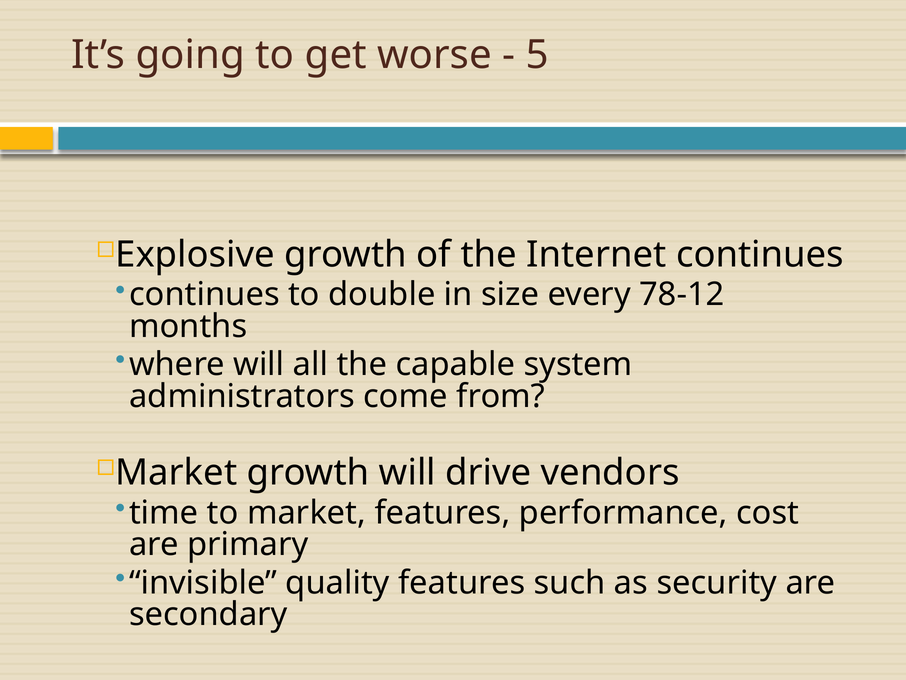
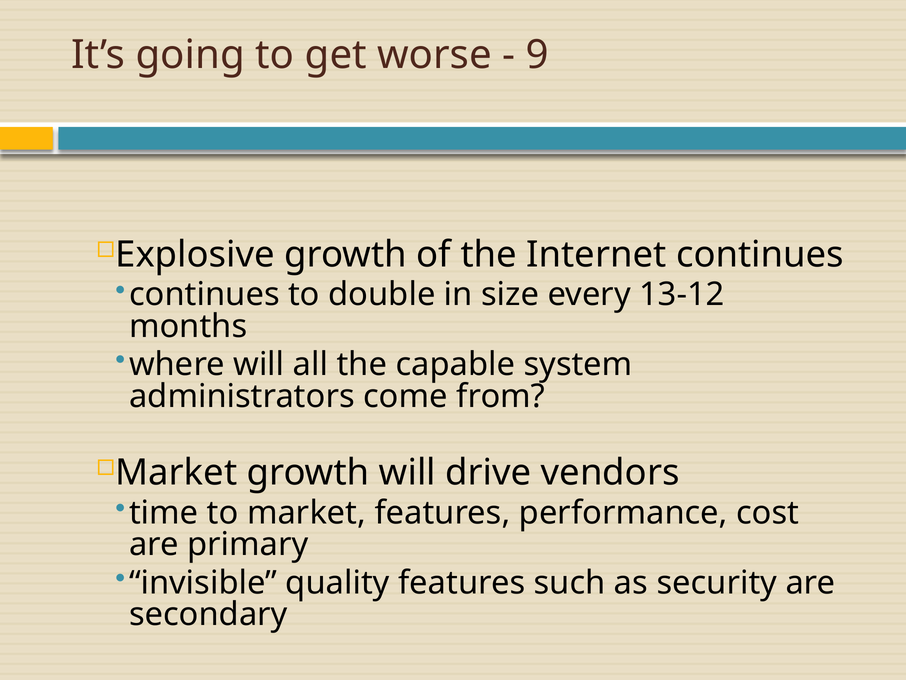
5: 5 -> 9
78-12: 78-12 -> 13-12
